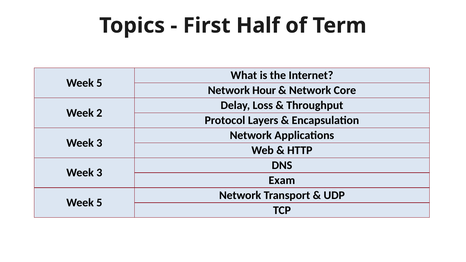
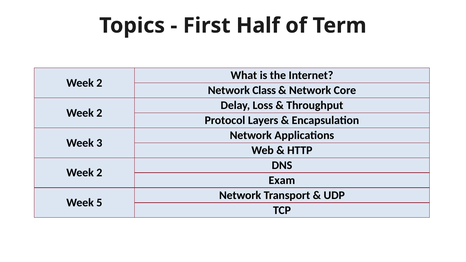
5 at (99, 83): 5 -> 2
Hour: Hour -> Class
3 at (99, 173): 3 -> 2
